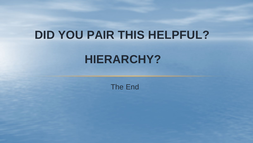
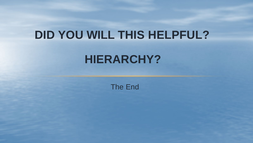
PAIR: PAIR -> WILL
